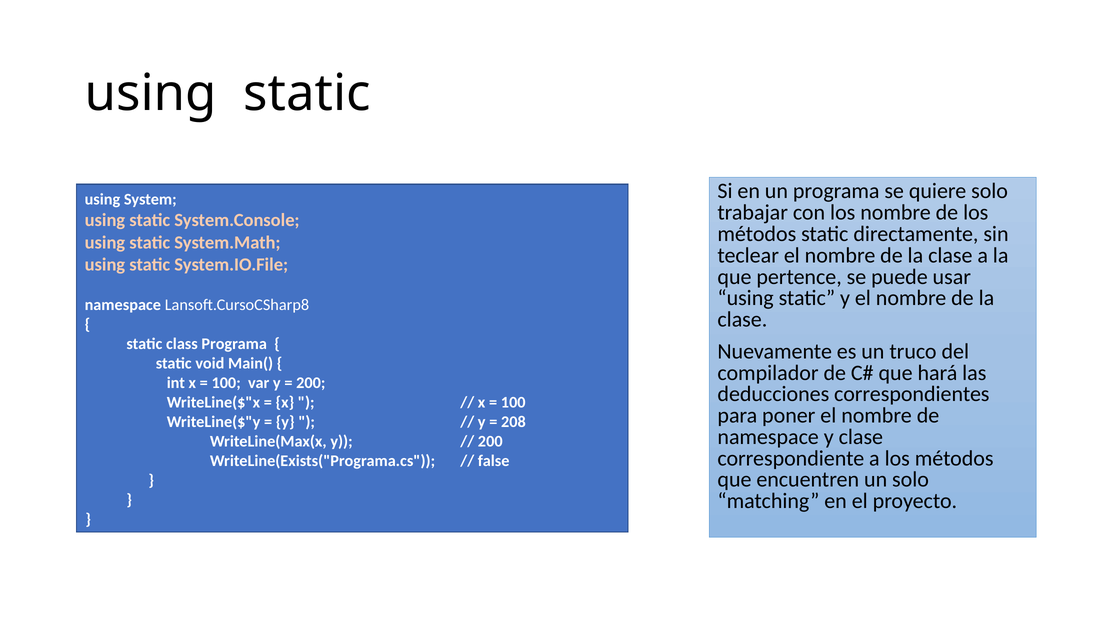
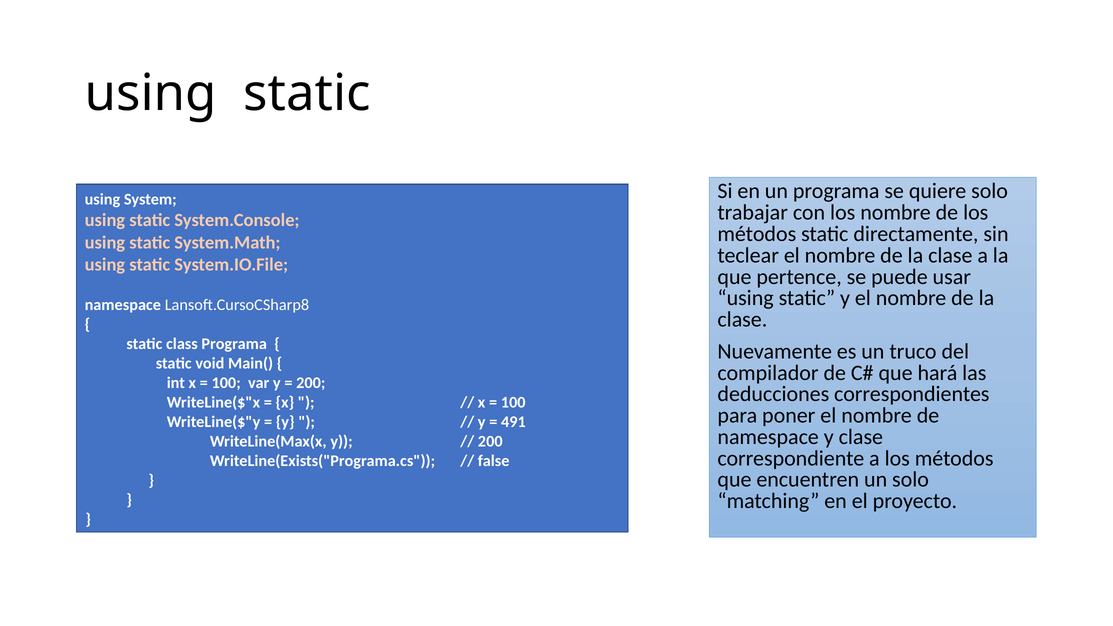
208: 208 -> 491
